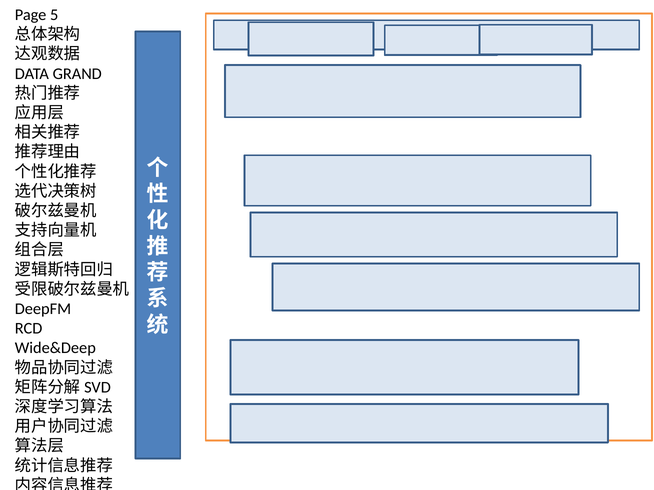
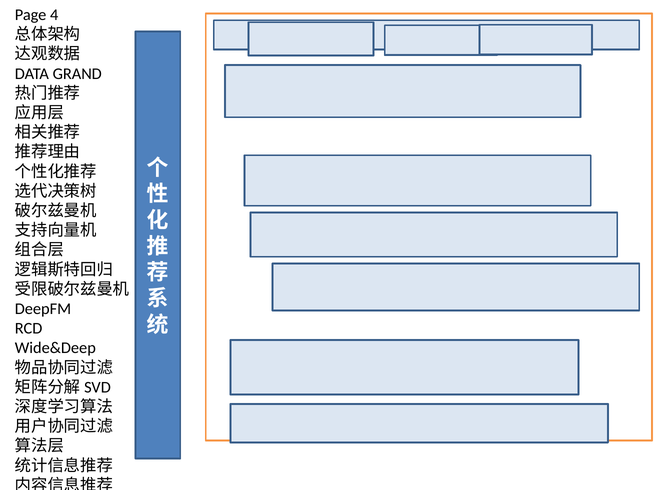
5: 5 -> 4
